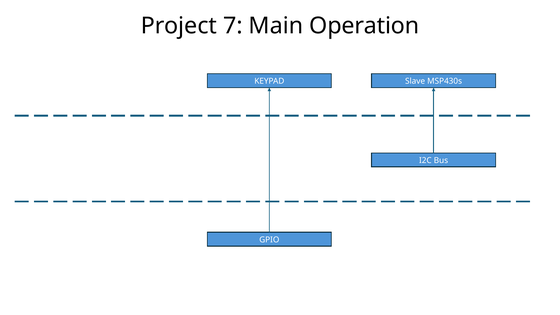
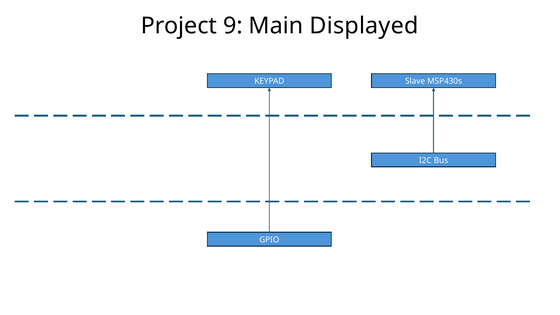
7: 7 -> 9
Operation: Operation -> Displayed
